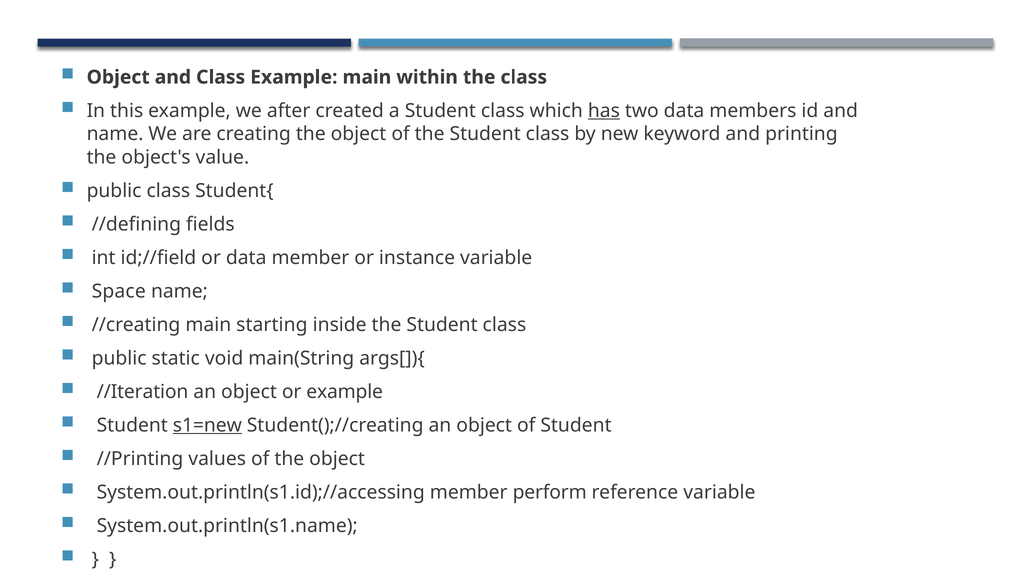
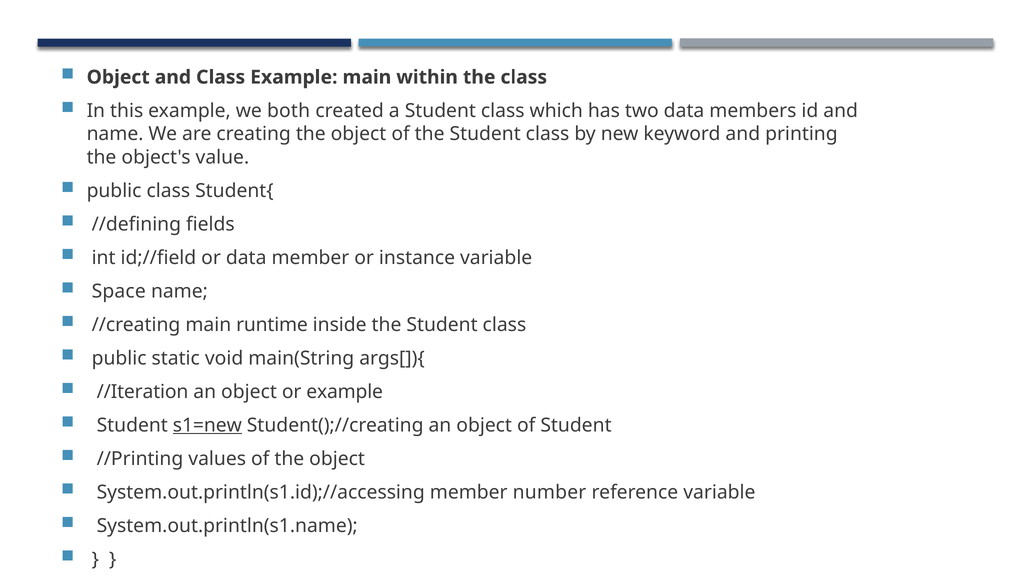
after: after -> both
has underline: present -> none
starting: starting -> runtime
perform: perform -> number
